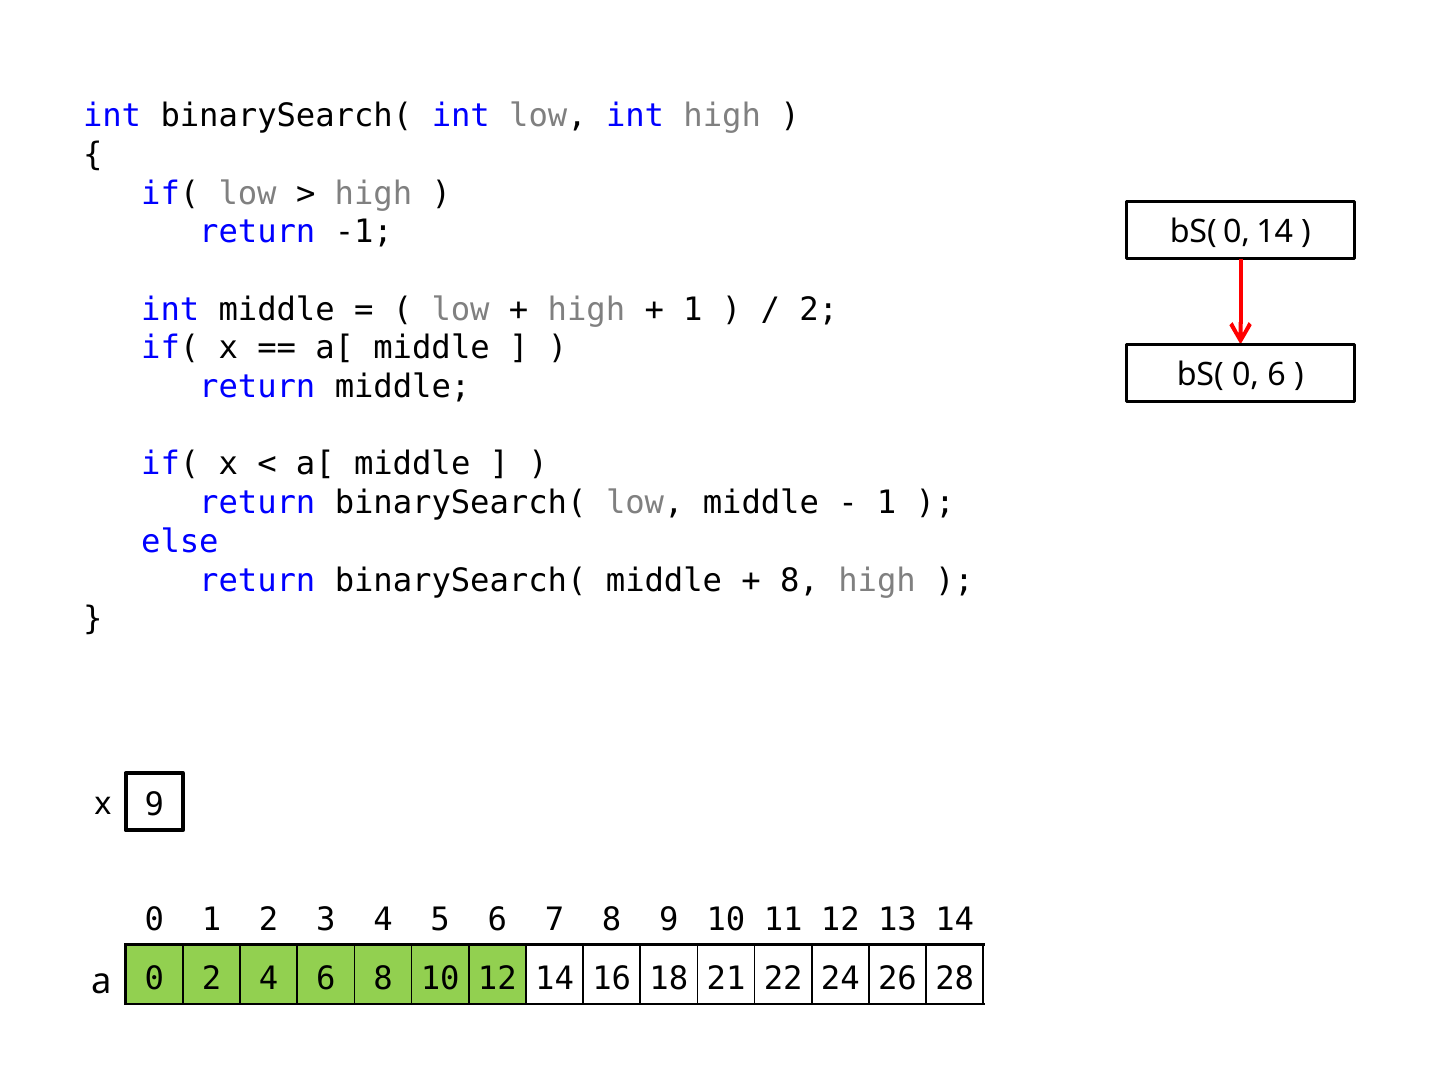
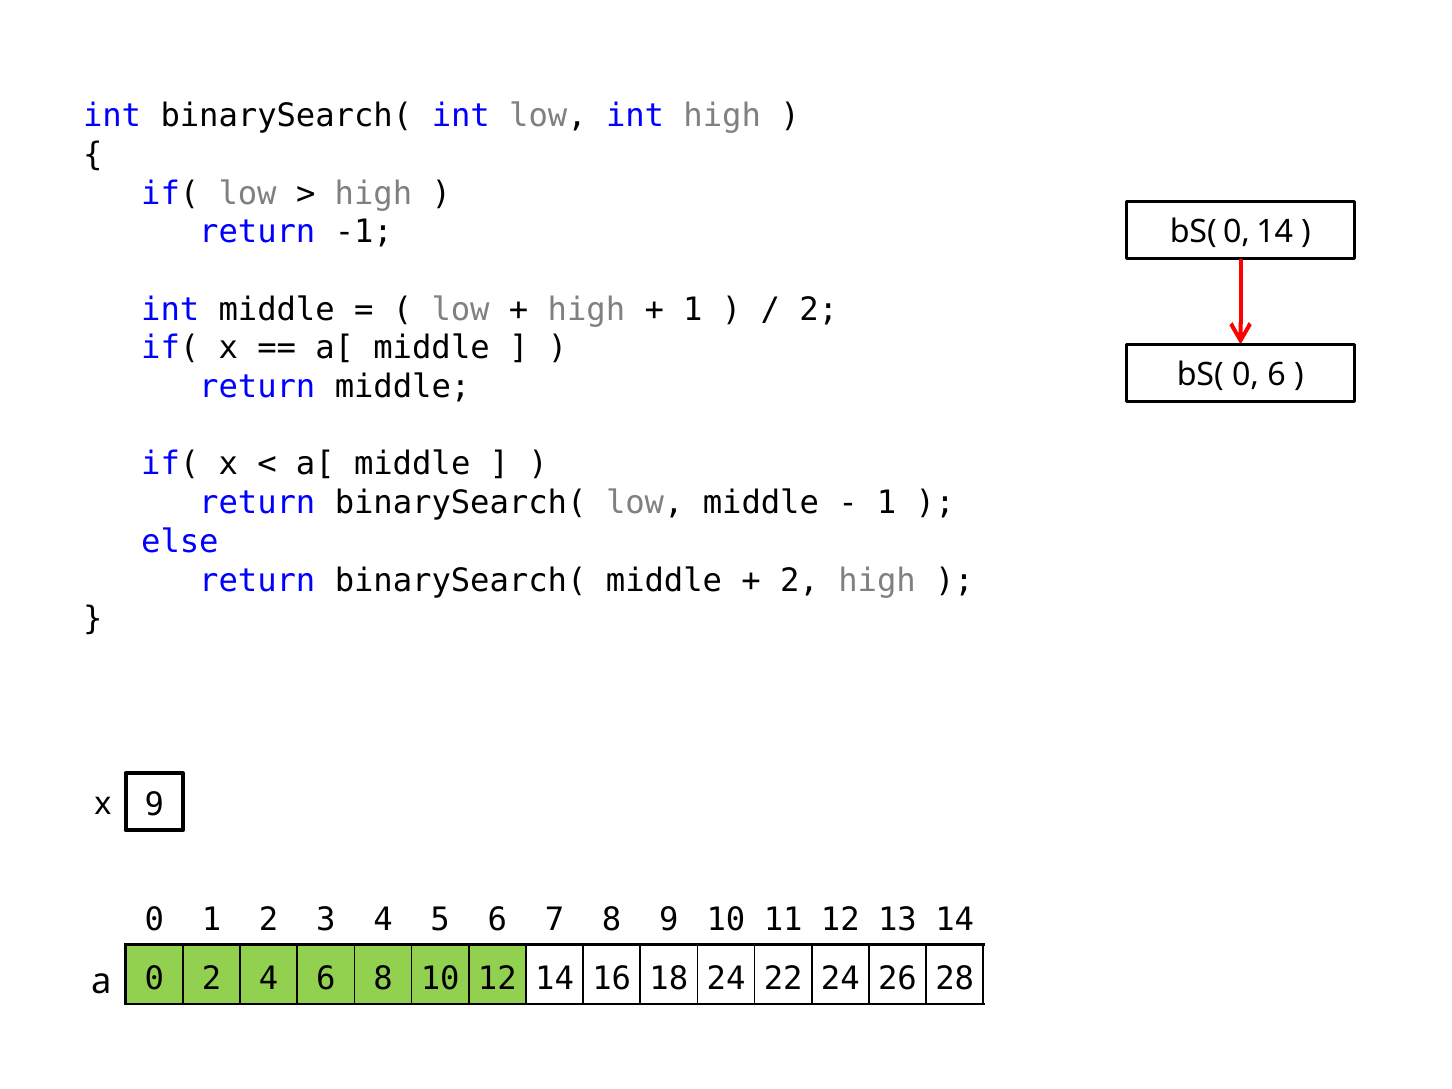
8 at (799, 580): 8 -> 2
18 21: 21 -> 24
